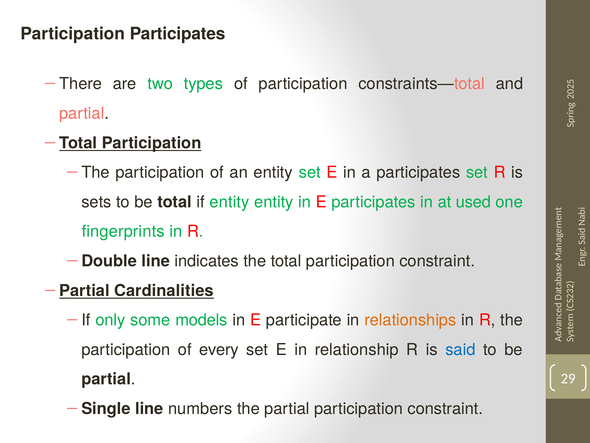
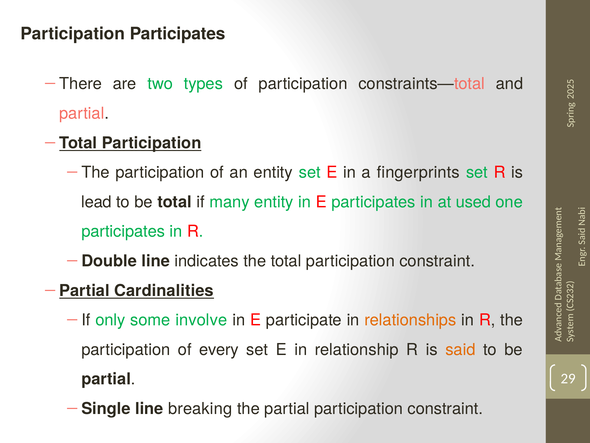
a participates: participates -> fingerprints
sets: sets -> lead
if entity: entity -> many
fingerprints at (123, 231): fingerprints -> participates
models: models -> involve
said colour: blue -> orange
numbers: numbers -> breaking
